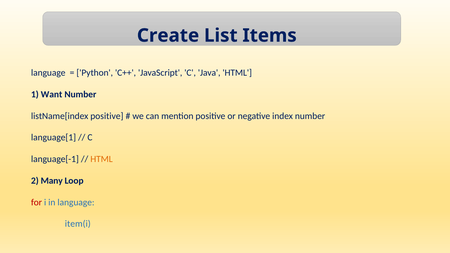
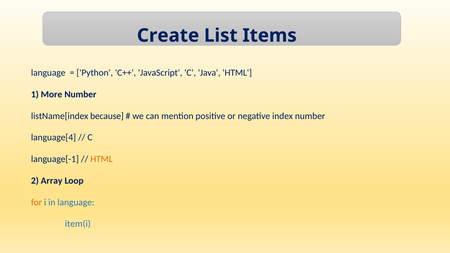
Want: Want -> More
listName[index positive: positive -> because
language[1: language[1 -> language[4
Many: Many -> Array
for colour: red -> orange
